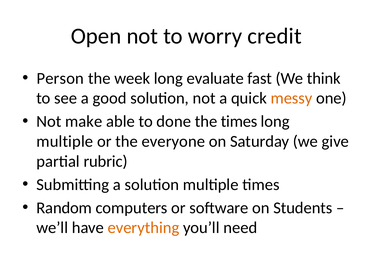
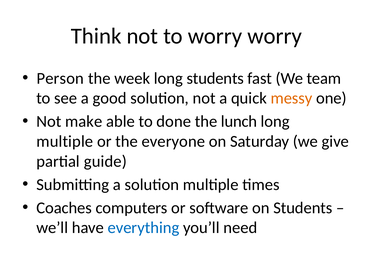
Open: Open -> Think
worry credit: credit -> worry
long evaluate: evaluate -> students
think: think -> team
the times: times -> lunch
rubric: rubric -> guide
Random: Random -> Coaches
everything colour: orange -> blue
